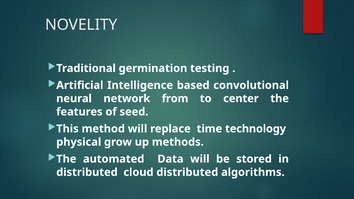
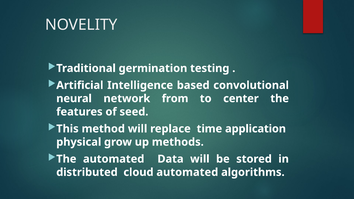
technology: technology -> application
cloud distributed: distributed -> automated
